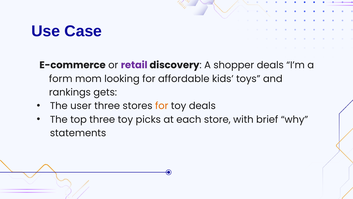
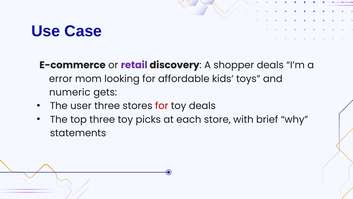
form: form -> error
rankings: rankings -> numeric
for at (162, 106) colour: orange -> red
